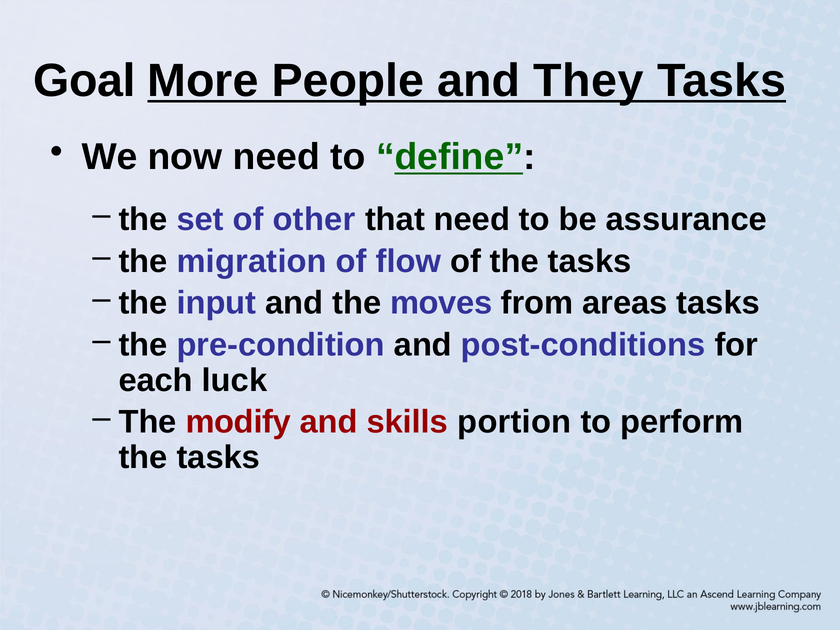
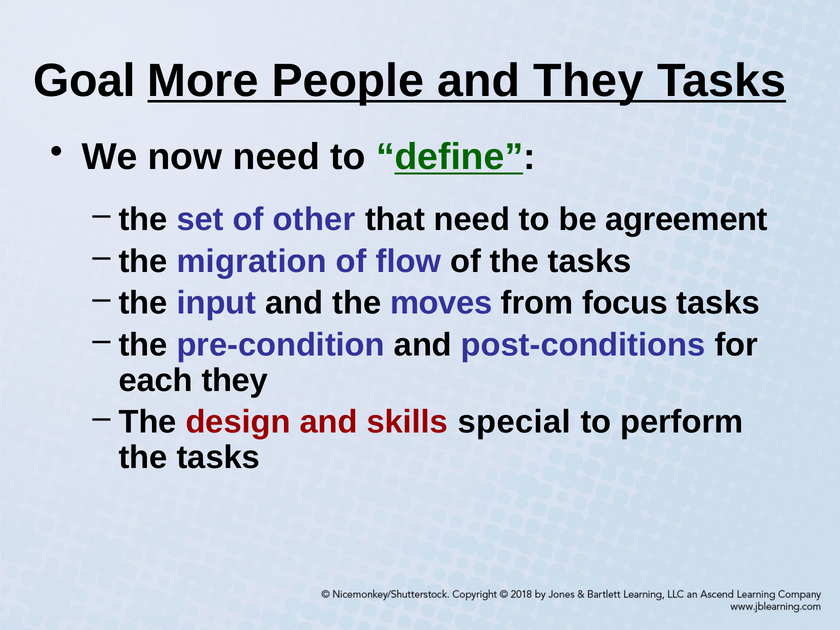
assurance: assurance -> agreement
areas: areas -> focus
each luck: luck -> they
modify: modify -> design
portion: portion -> special
